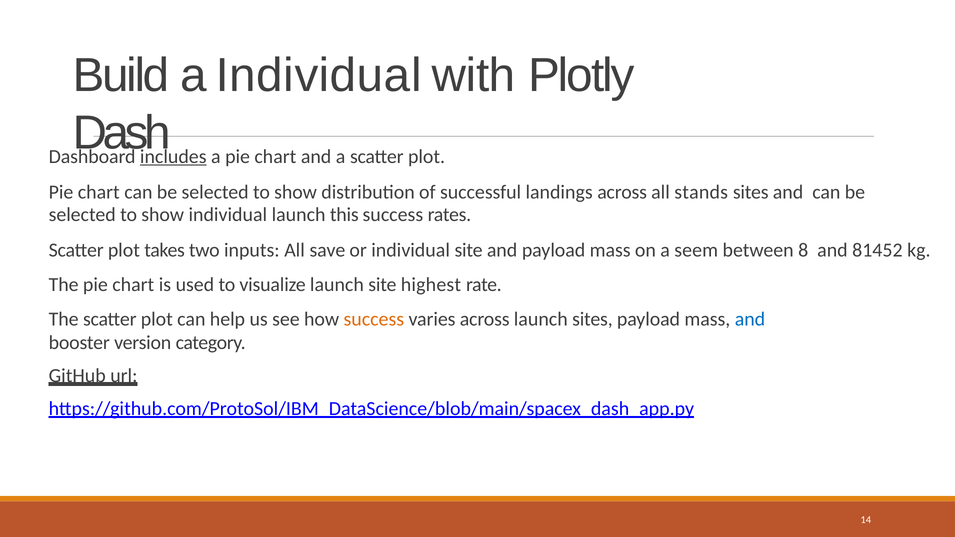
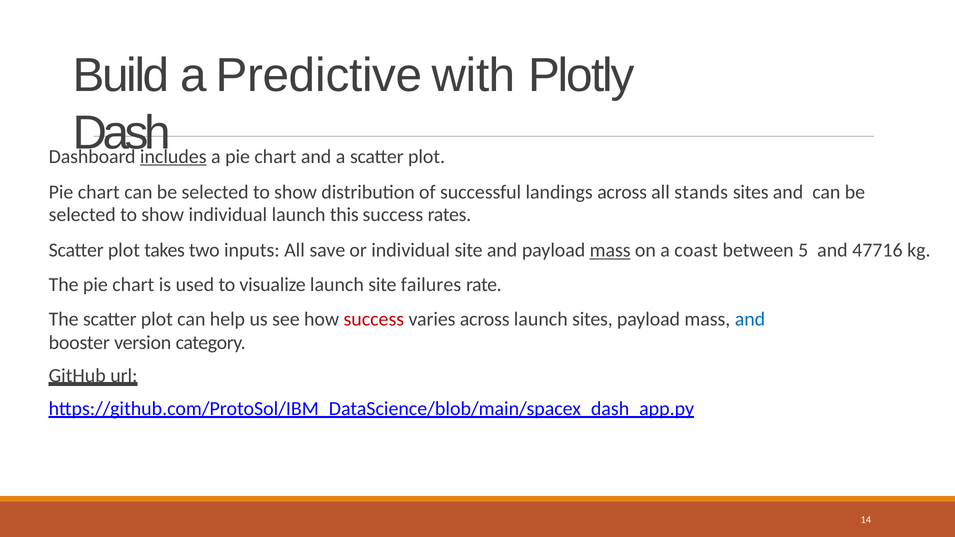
a Individual: Individual -> Predictive
mass at (610, 250) underline: none -> present
seem: seem -> coast
8: 8 -> 5
81452: 81452 -> 47716
highest: highest -> failures
success at (374, 319) colour: orange -> red
